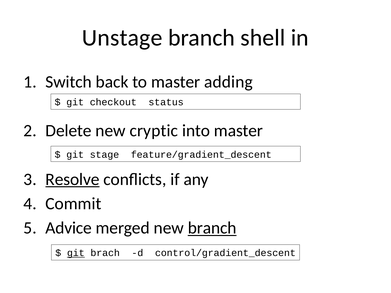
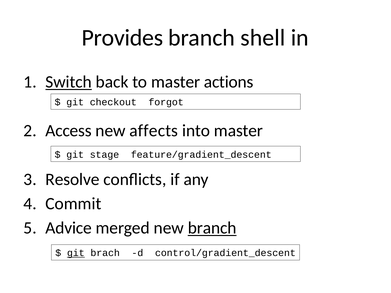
Unstage: Unstage -> Provides
Switch underline: none -> present
adding: adding -> actions
status: status -> forgot
Delete: Delete -> Access
cryptic: cryptic -> affects
Resolve underline: present -> none
